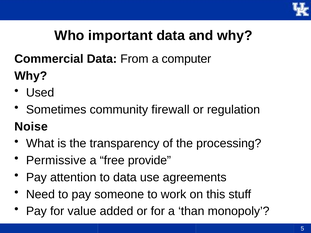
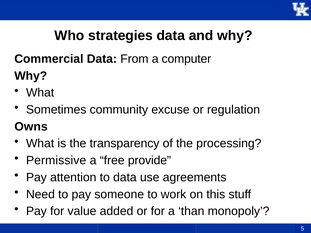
important: important -> strategies
Used at (40, 93): Used -> What
firewall: firewall -> excuse
Noise: Noise -> Owns
